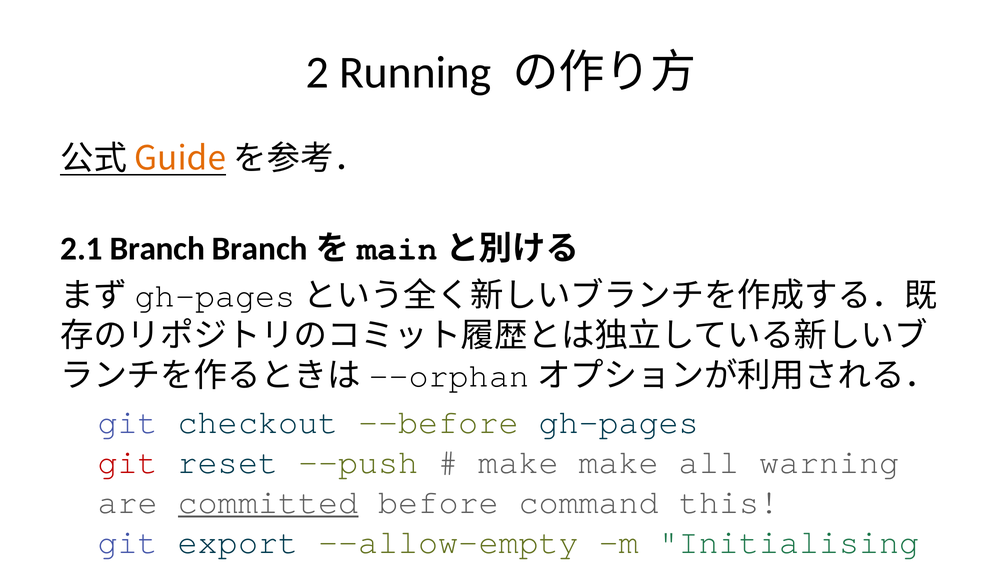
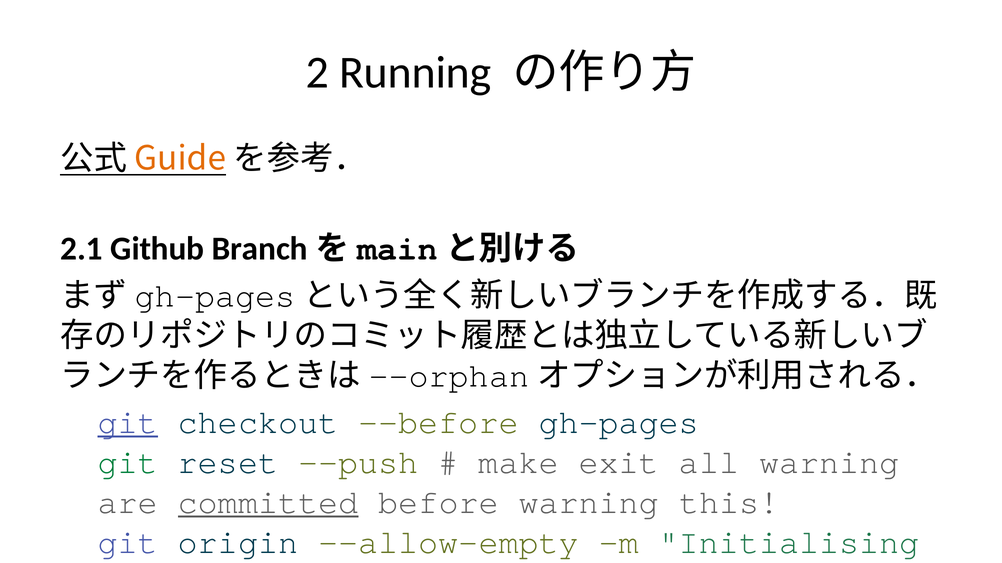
2.1 Branch: Branch -> Github
git at (128, 423) underline: none -> present
git at (128, 463) colour: red -> green
make make: make -> exit
before command: command -> warning
git export: export -> origin
